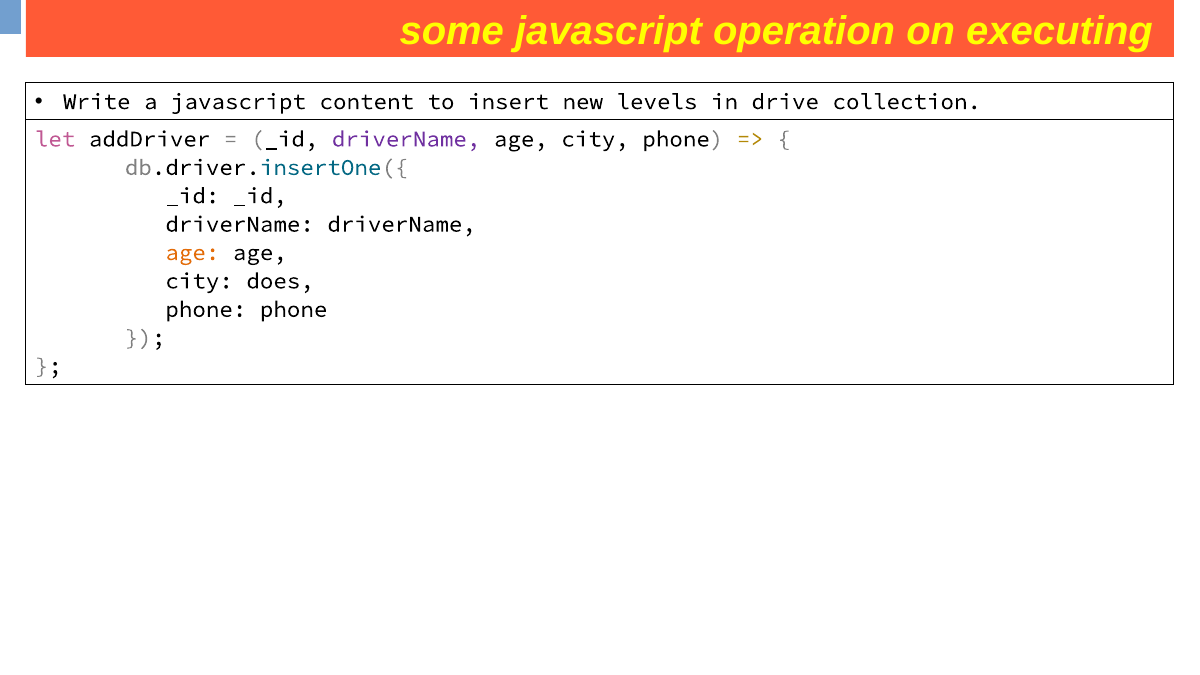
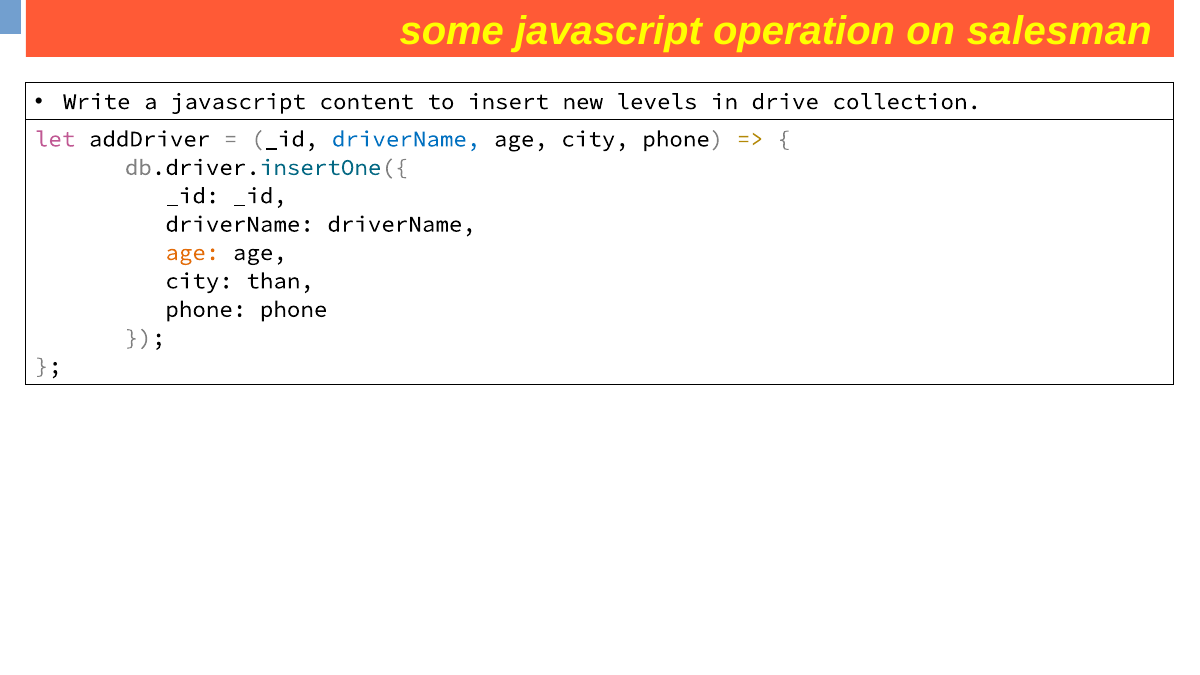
executing: executing -> salesman
driverName at (406, 139) colour: purple -> blue
does: does -> than
